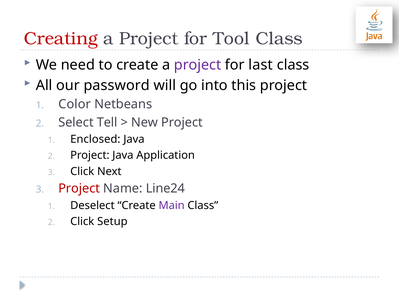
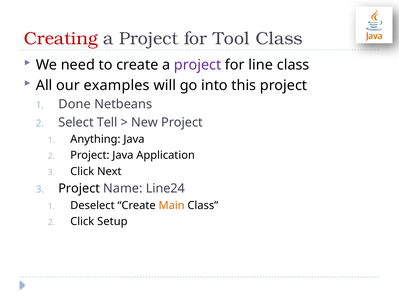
last: last -> line
password: password -> examples
Color: Color -> Done
Enclosed: Enclosed -> Anything
Project at (79, 189) colour: red -> black
Main colour: purple -> orange
